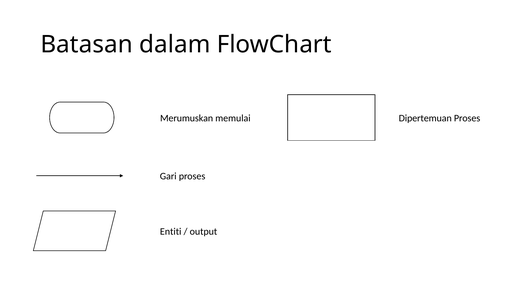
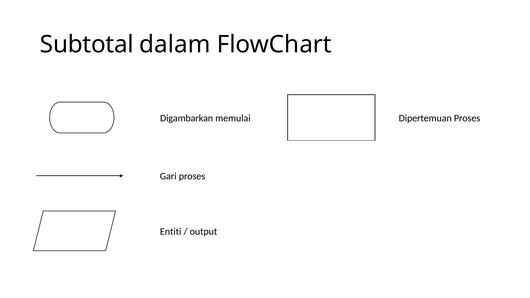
Batasan: Batasan -> Subtotal
Merumuskan: Merumuskan -> Digambarkan
